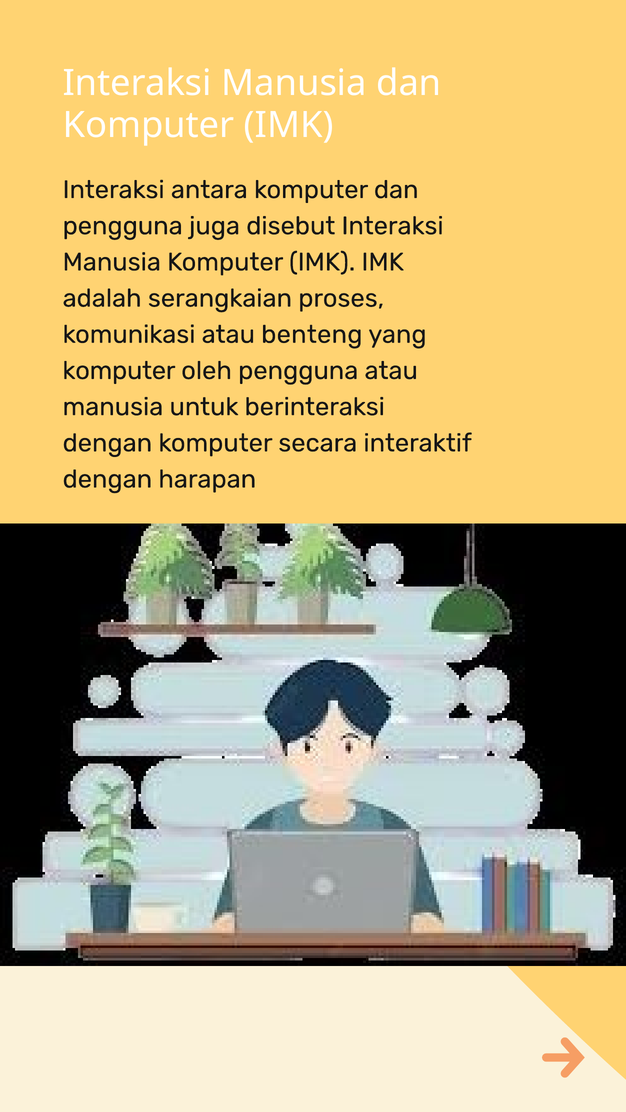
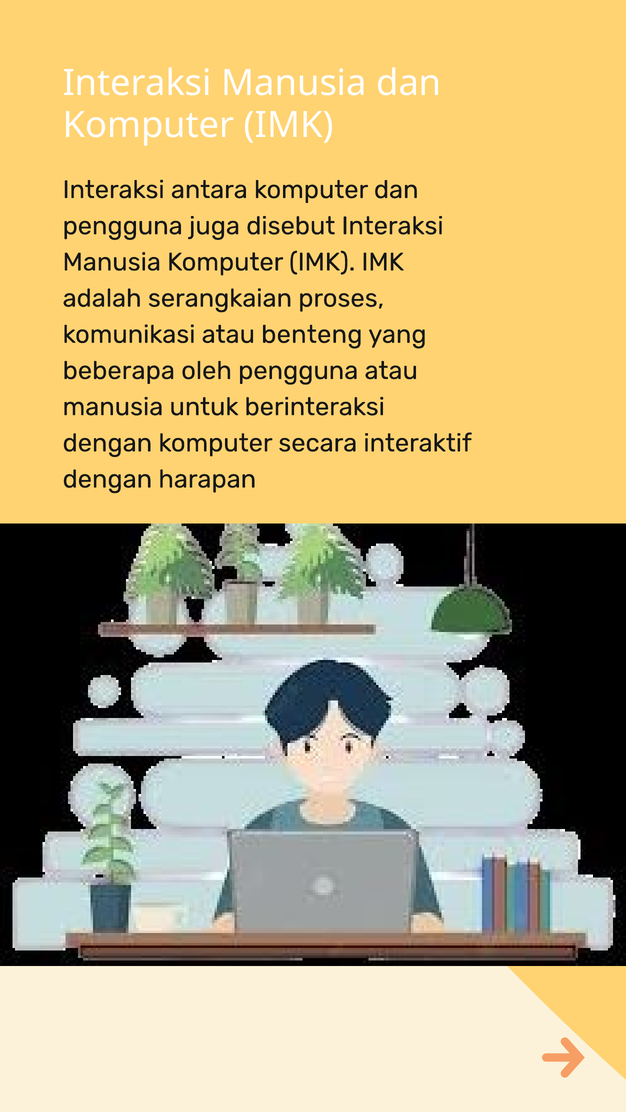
komputer at (119, 371): komputer -> beberapa
